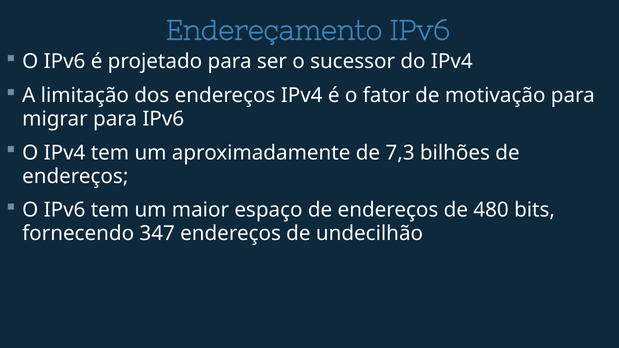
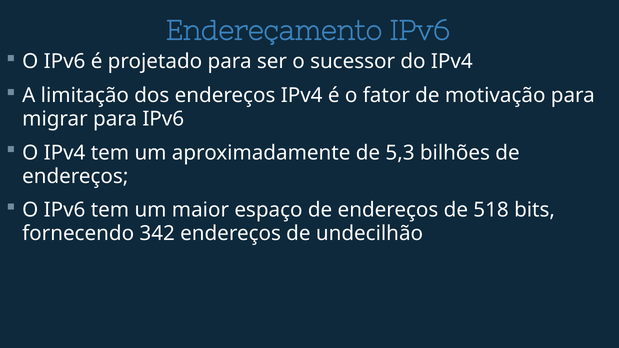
7,3: 7,3 -> 5,3
480: 480 -> 518
347: 347 -> 342
